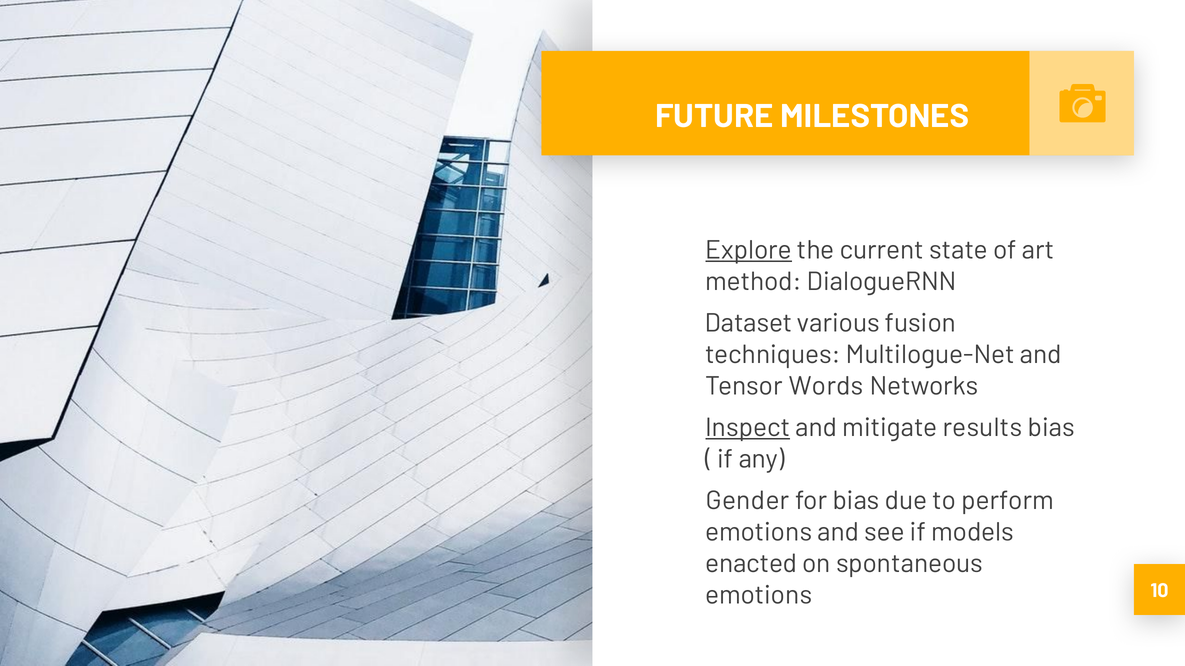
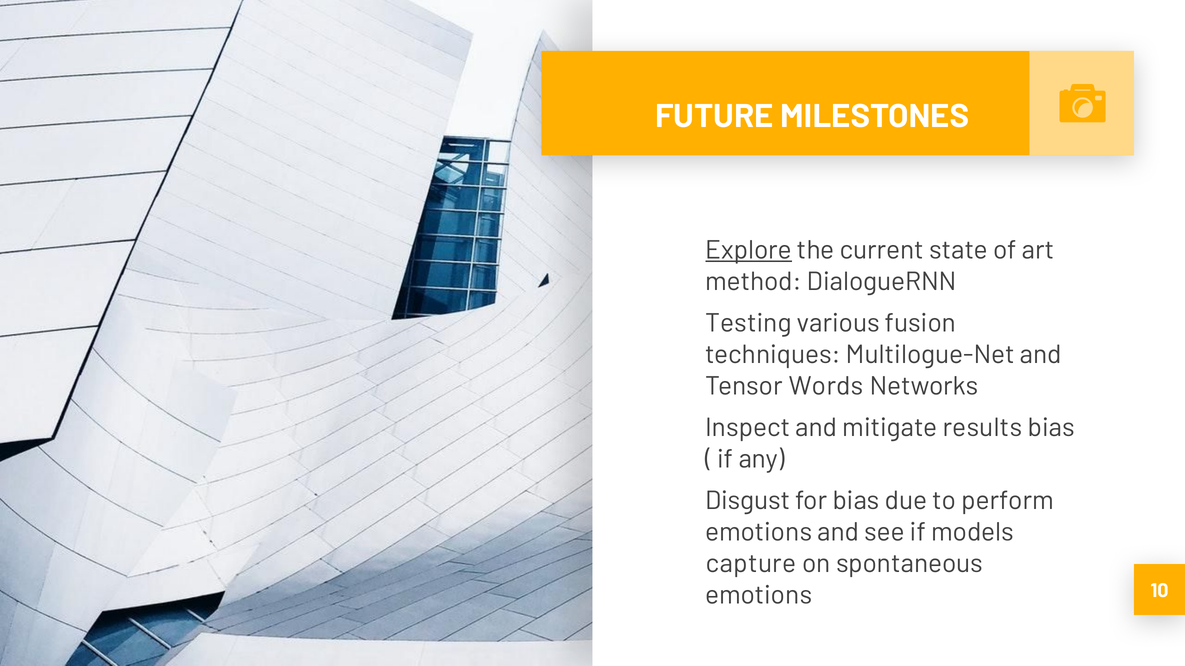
Dataset: Dataset -> Testing
Inspect underline: present -> none
Gender: Gender -> Disgust
enacted: enacted -> capture
